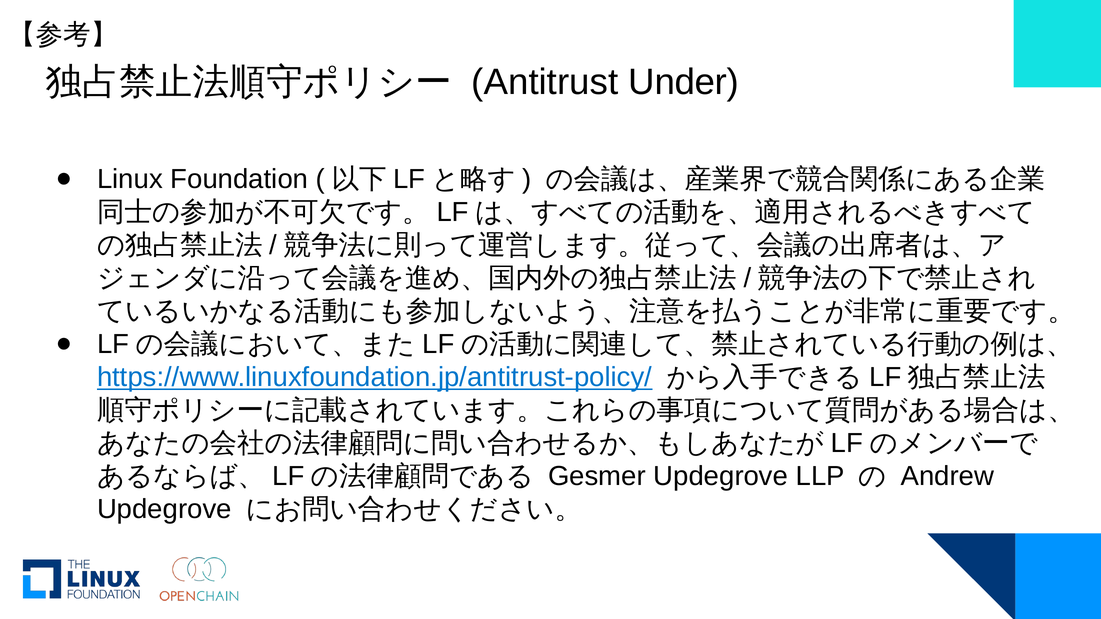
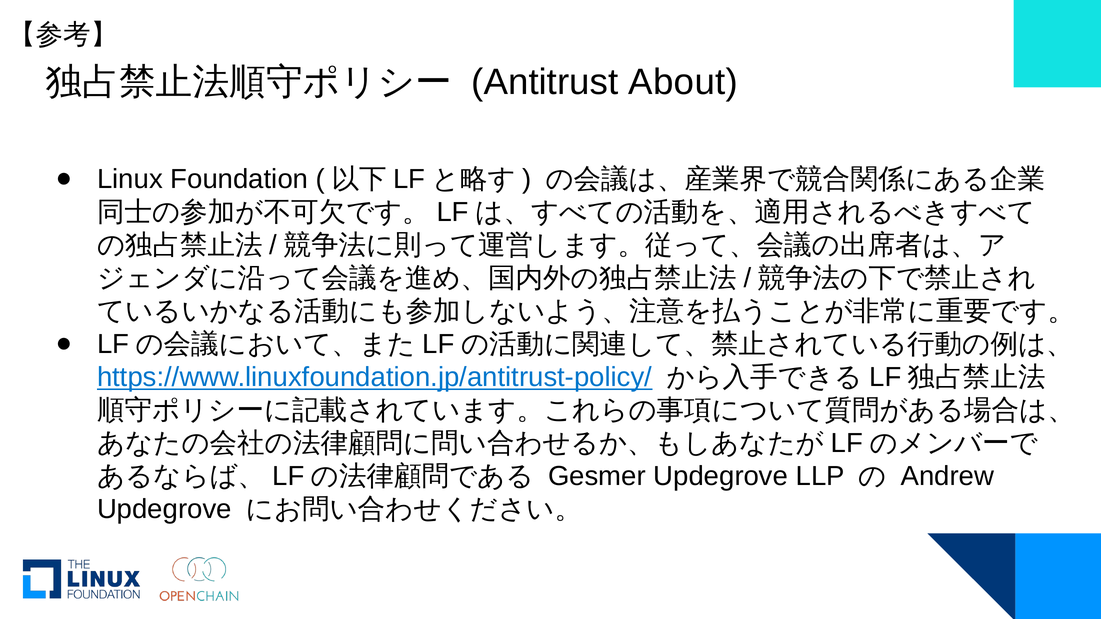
Under: Under -> About
